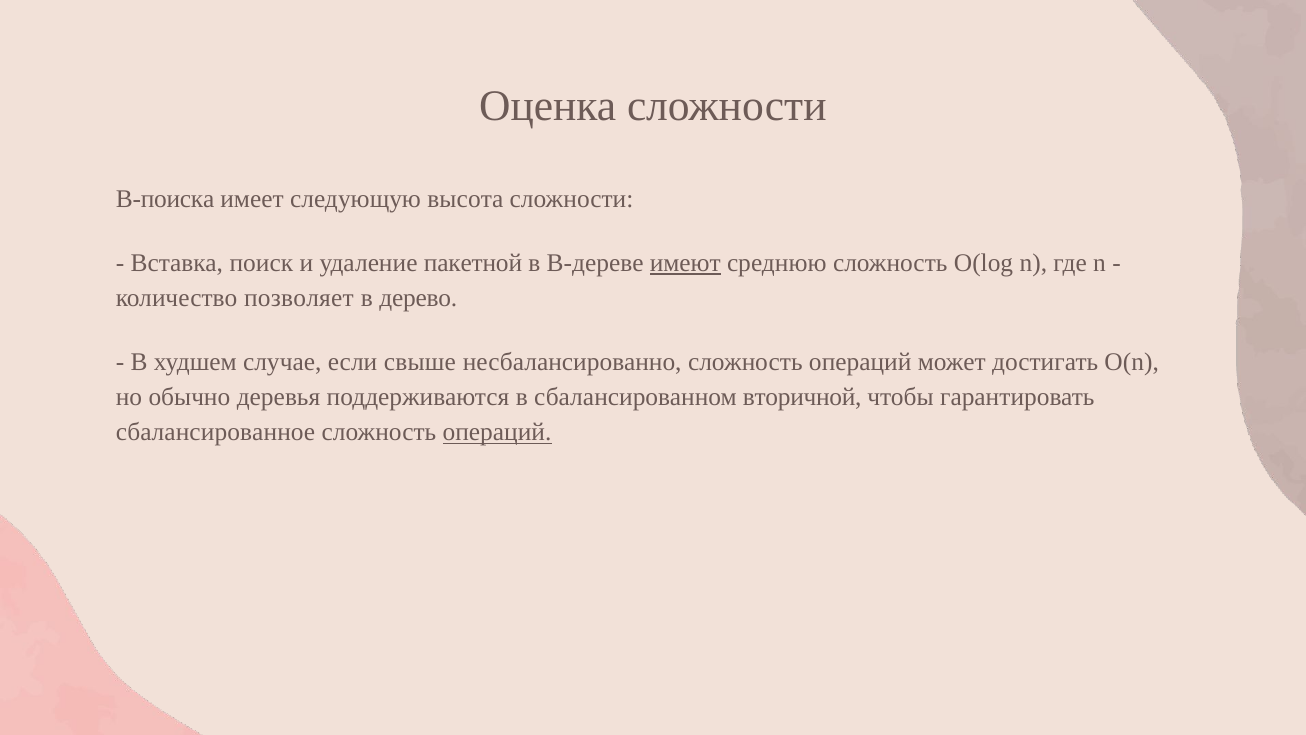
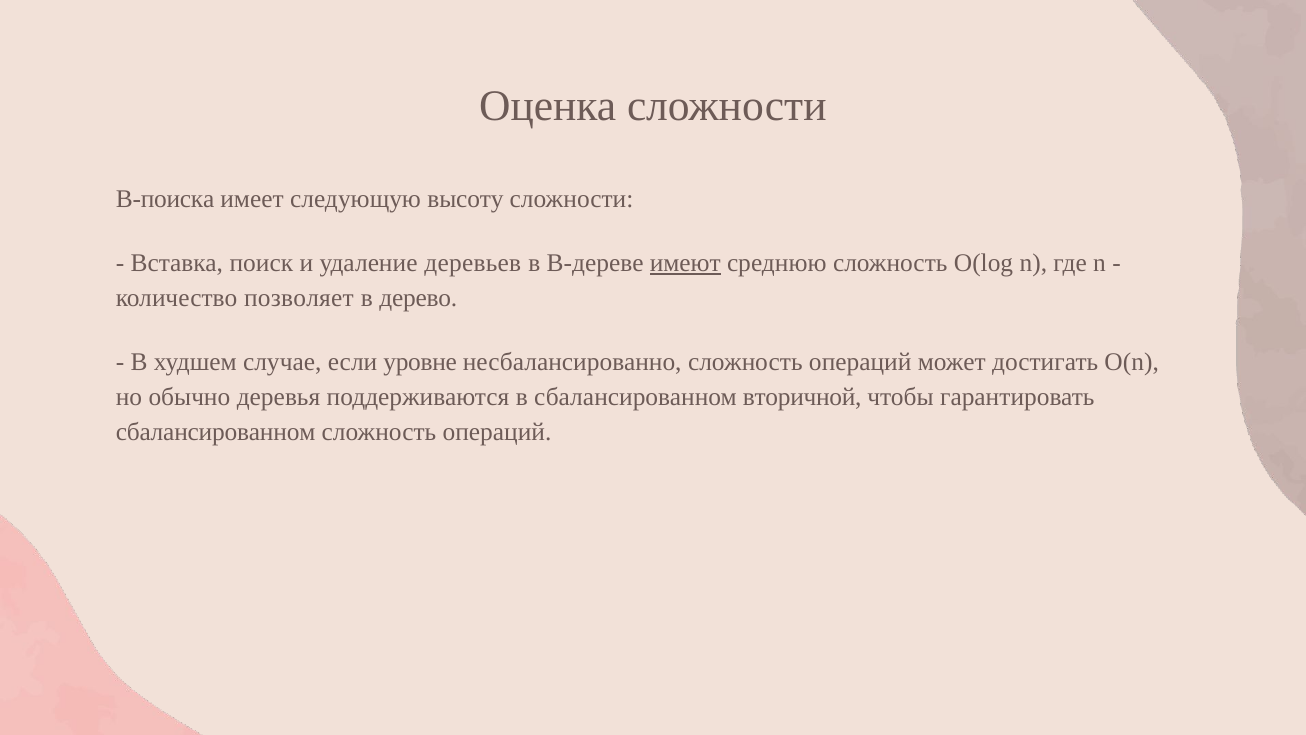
высота: высота -> высоту
пакетной: пакетной -> деревьев
свыше: свыше -> уровне
сбалансированное at (215, 432): сбалансированное -> сбалансированном
операций at (497, 432) underline: present -> none
